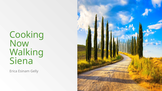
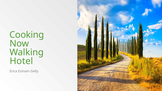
Siena: Siena -> Hotel
